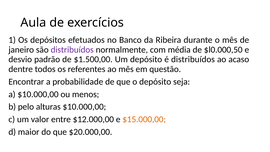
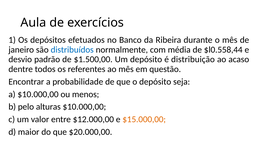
distribuídos at (72, 50) colour: purple -> blue
$l0.000,50: $l0.000,50 -> $l0.558,44
é distribuídos: distribuídos -> distribuição
